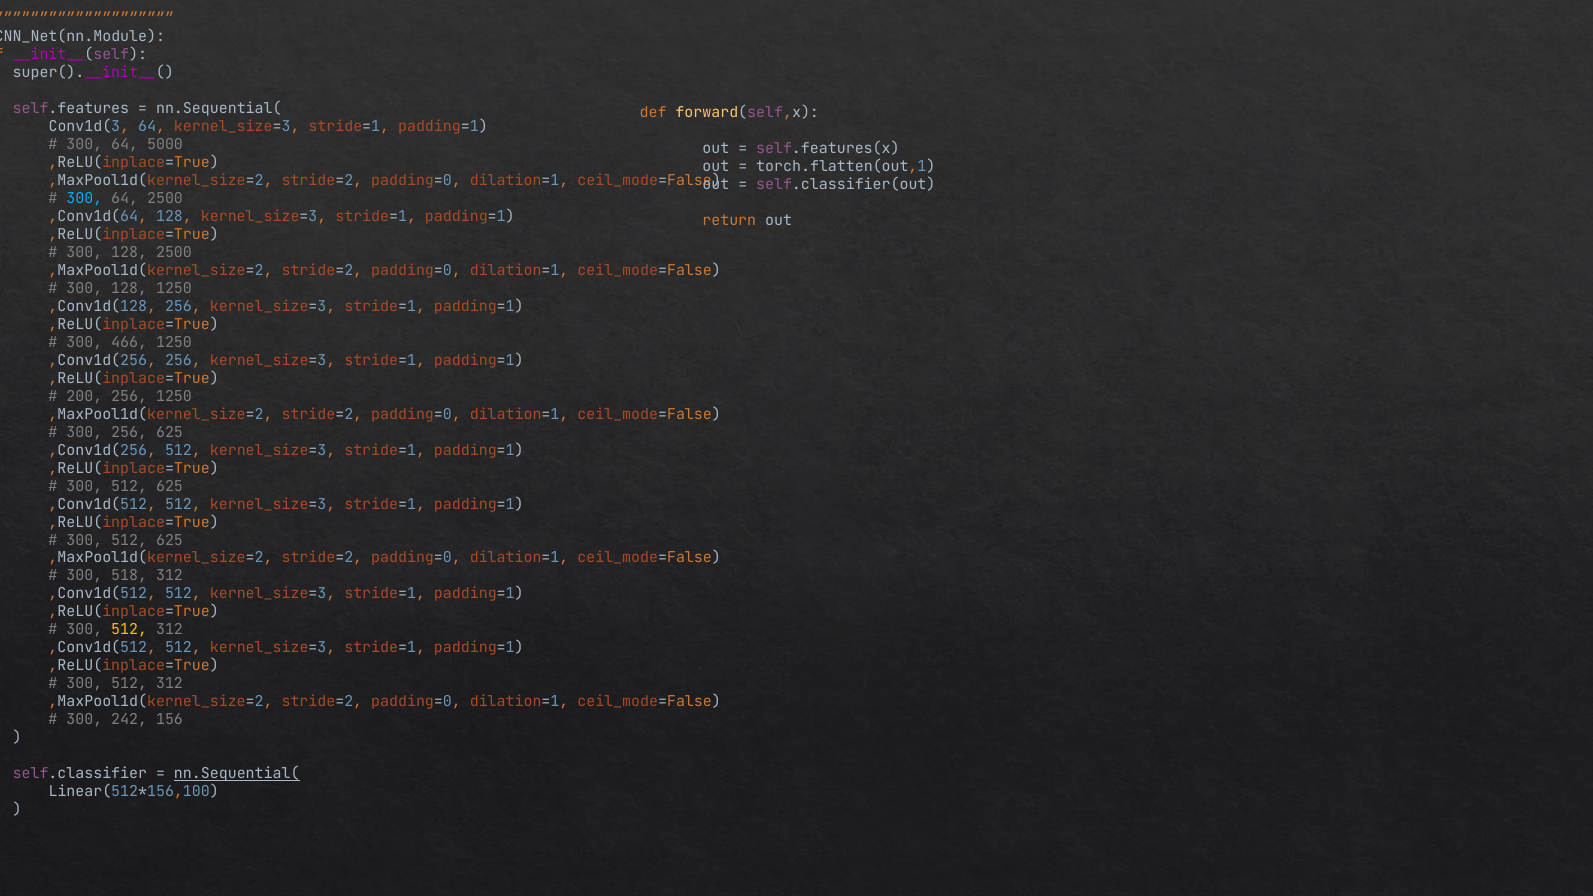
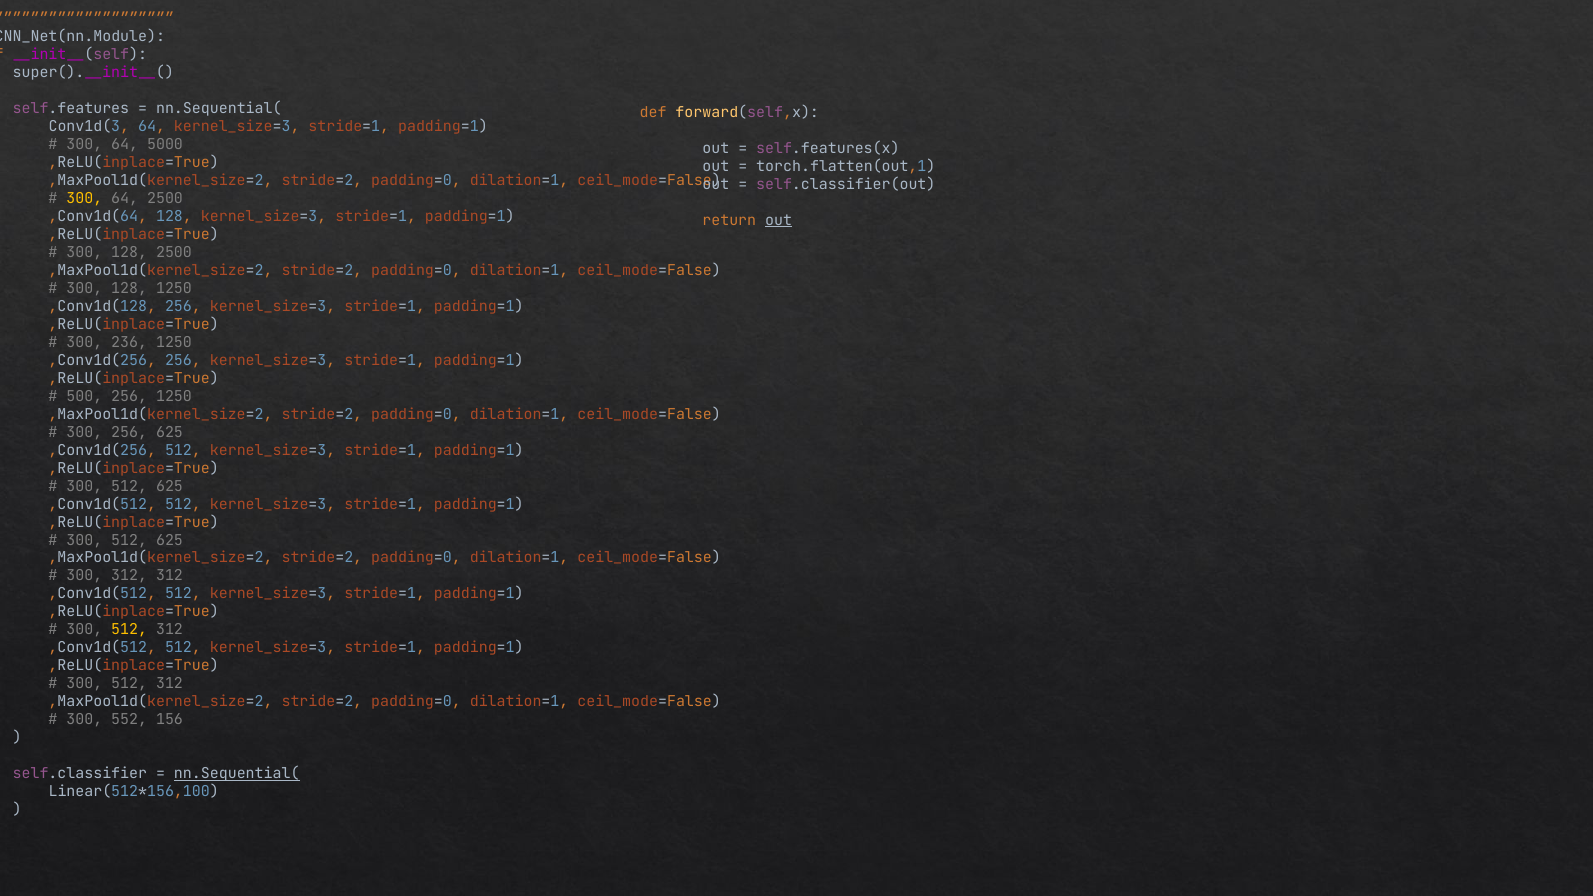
300 at (84, 199) colour: light blue -> yellow
out at (779, 220) underline: none -> present
466: 466 -> 236
200: 200 -> 500
300 518: 518 -> 312
242: 242 -> 552
